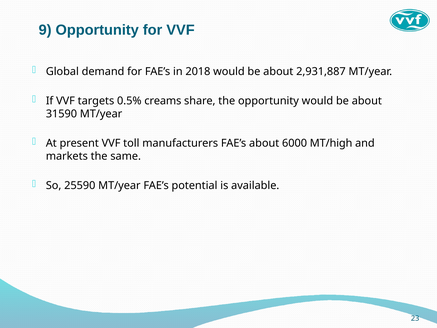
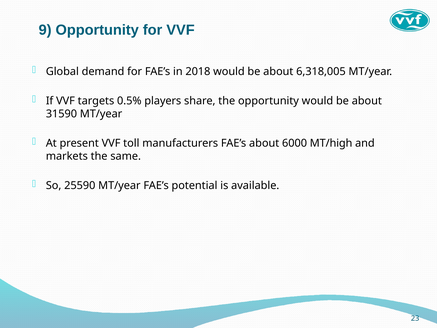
2,931,887: 2,931,887 -> 6,318,005
creams: creams -> players
